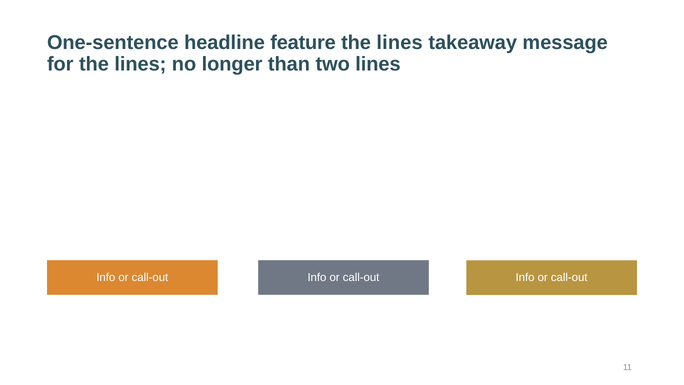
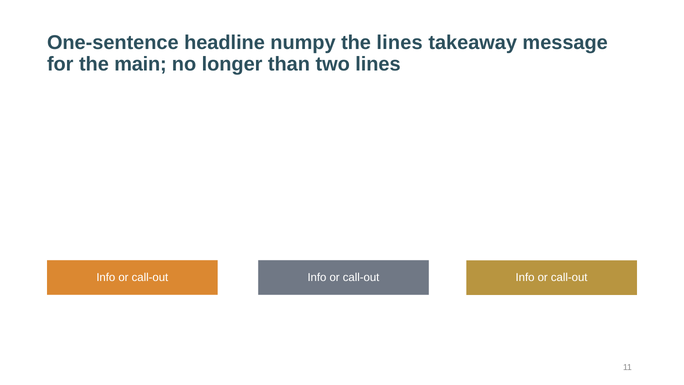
feature: feature -> numpy
for the lines: lines -> main
